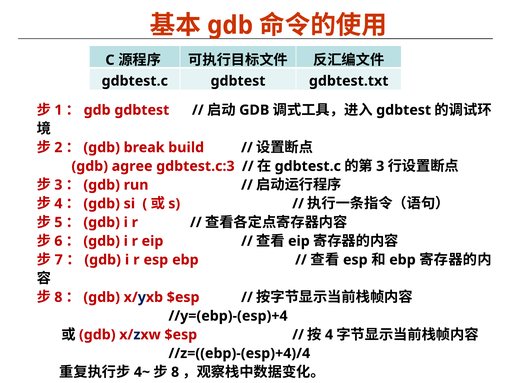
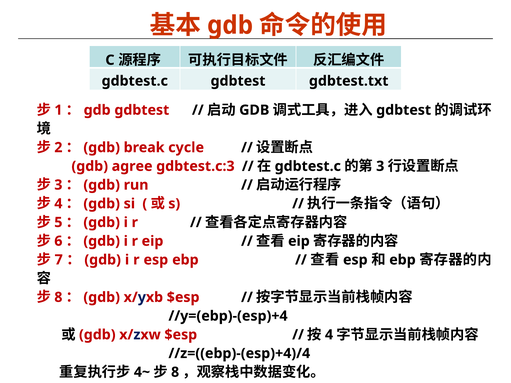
build: build -> cycle
